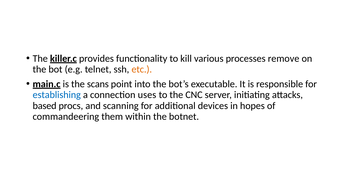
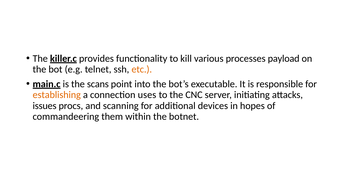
remove: remove -> payload
establishing colour: blue -> orange
based: based -> issues
